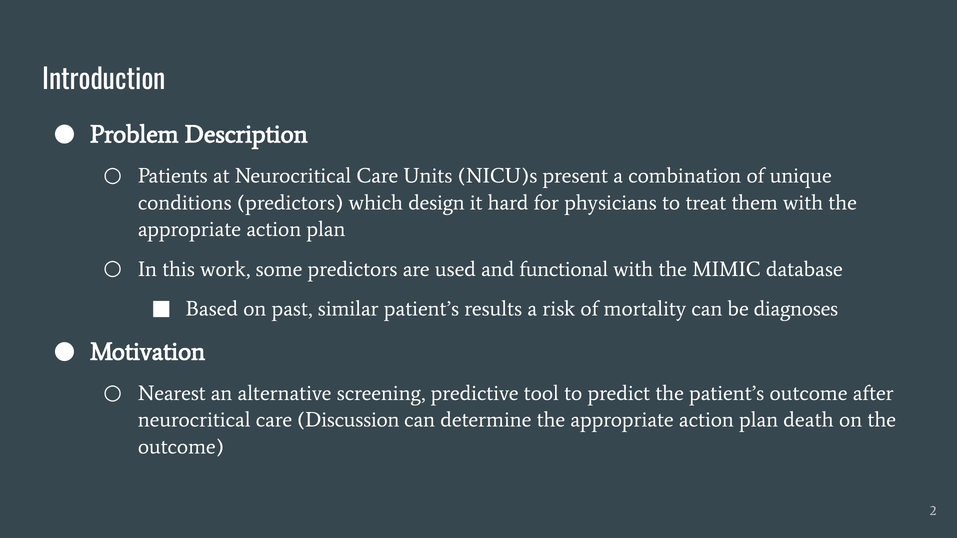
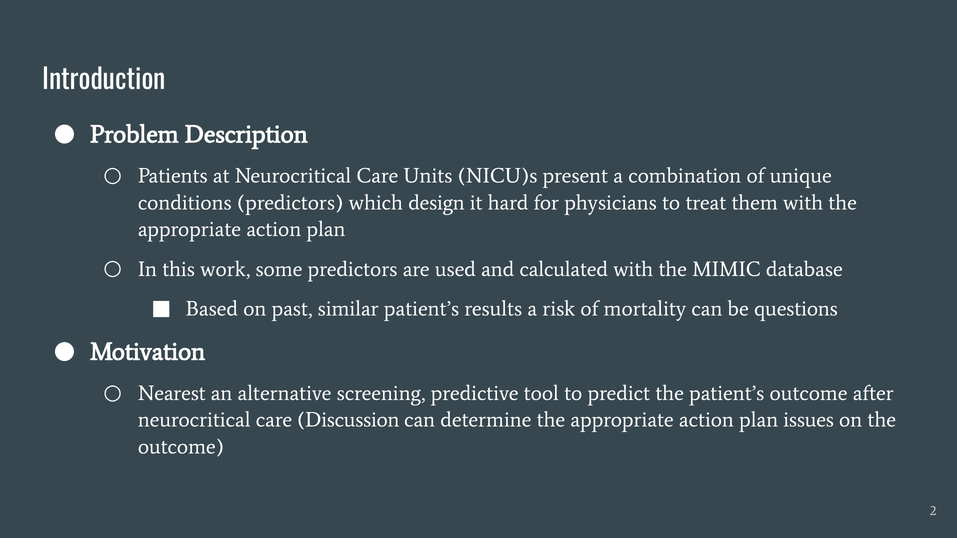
functional: functional -> calculated
diagnoses: diagnoses -> questions
death: death -> issues
